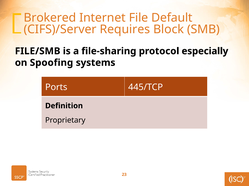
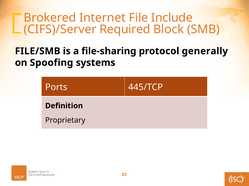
Default: Default -> Include
Requires: Requires -> Required
especially: especially -> generally
